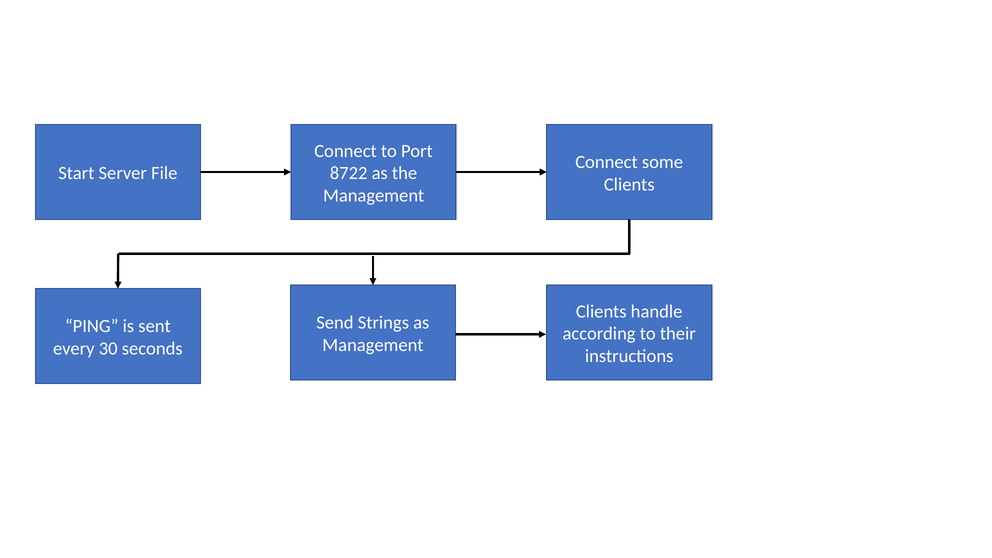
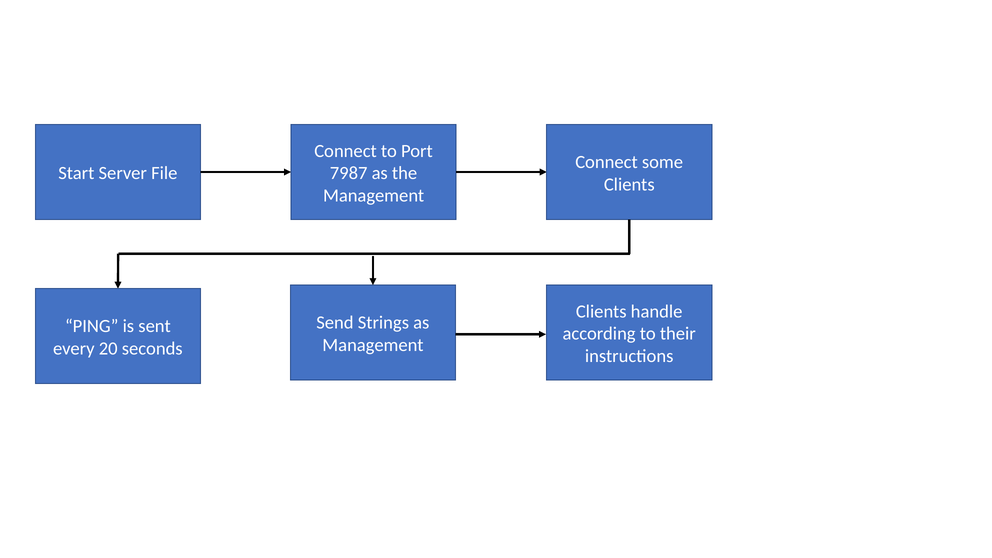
8722: 8722 -> 7987
30: 30 -> 20
